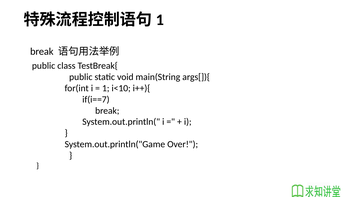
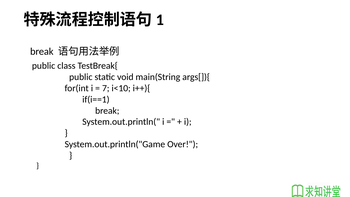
1: 1 -> 7
if(i==7: if(i==7 -> if(i==1
